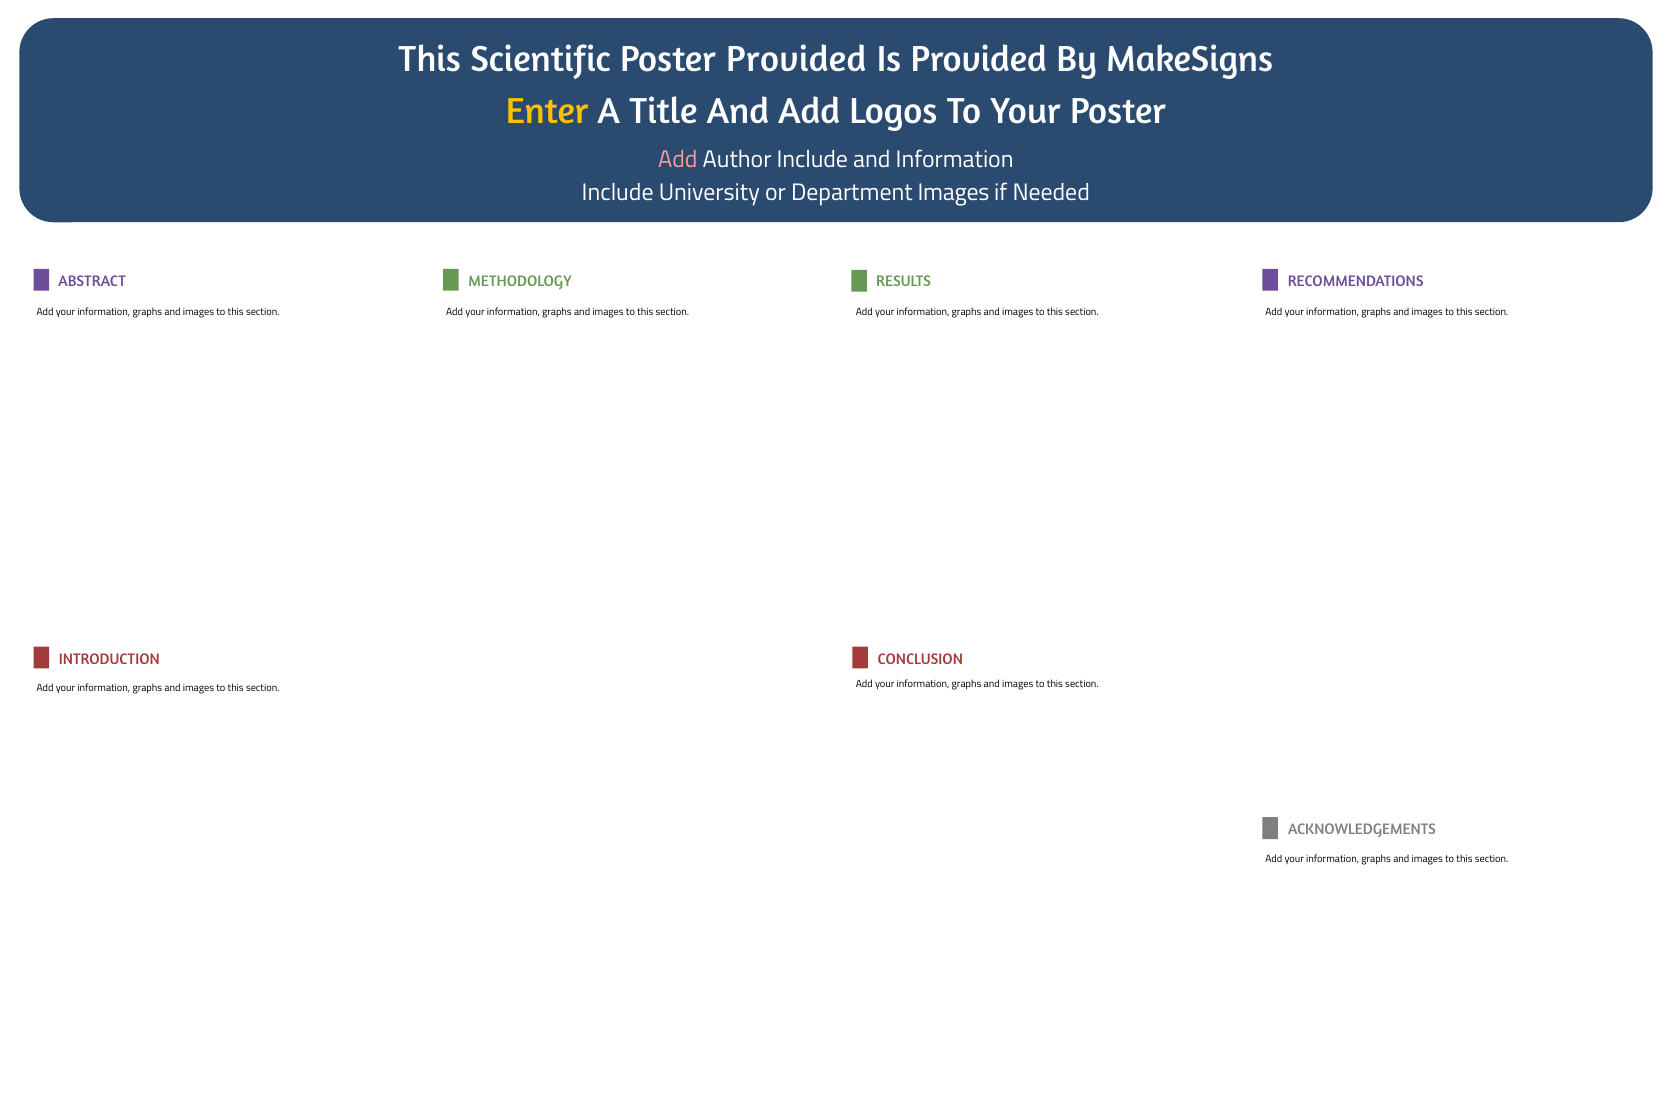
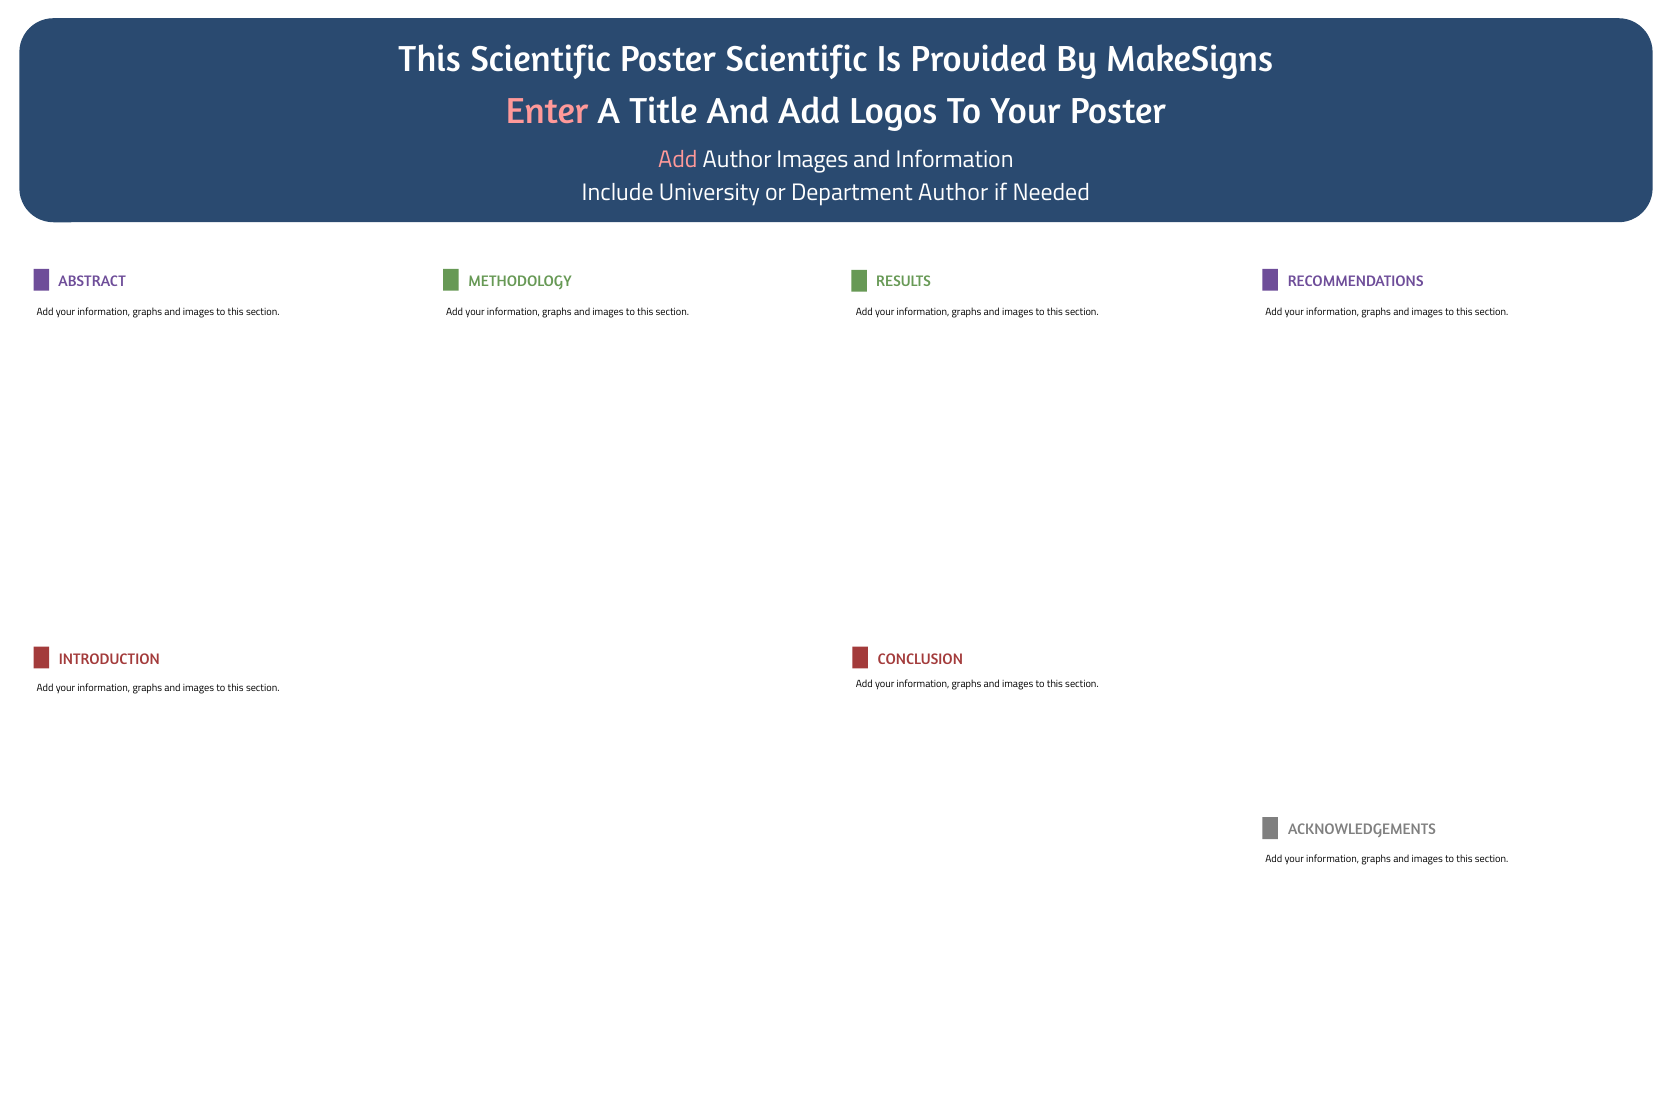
Poster Provided: Provided -> Scientific
Enter colour: yellow -> pink
Author Include: Include -> Images
Department Images: Images -> Author
